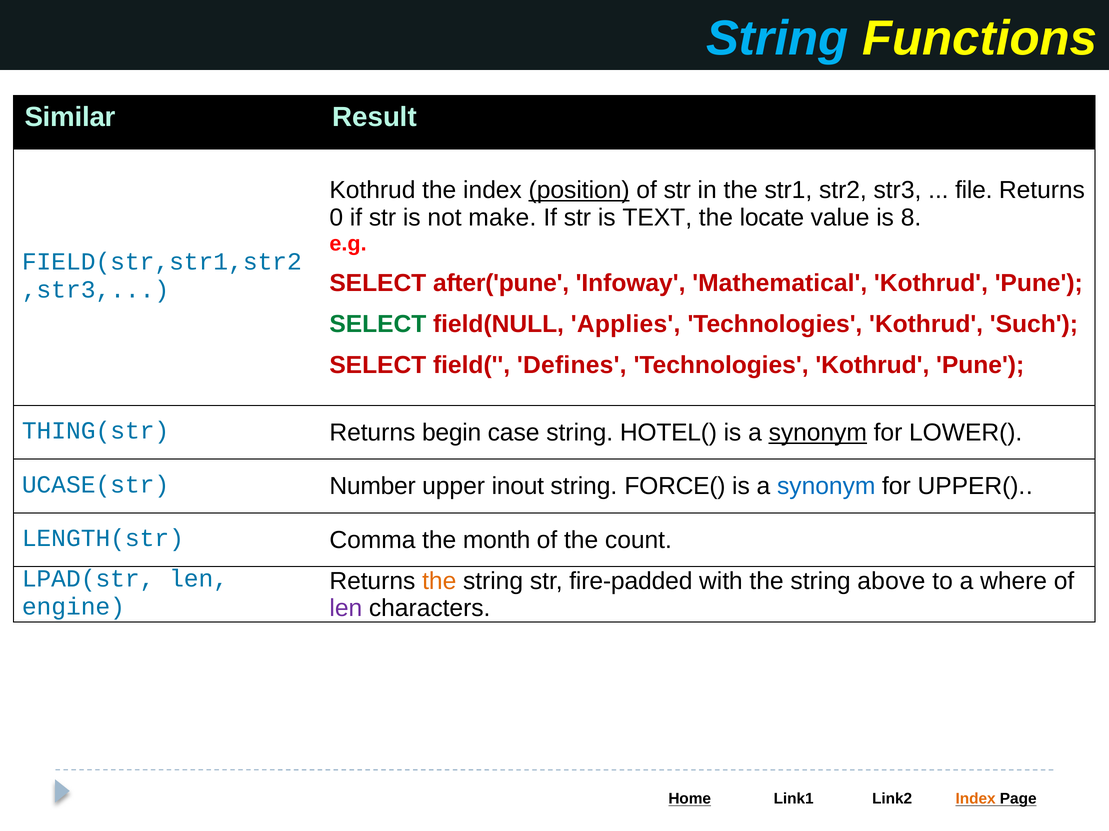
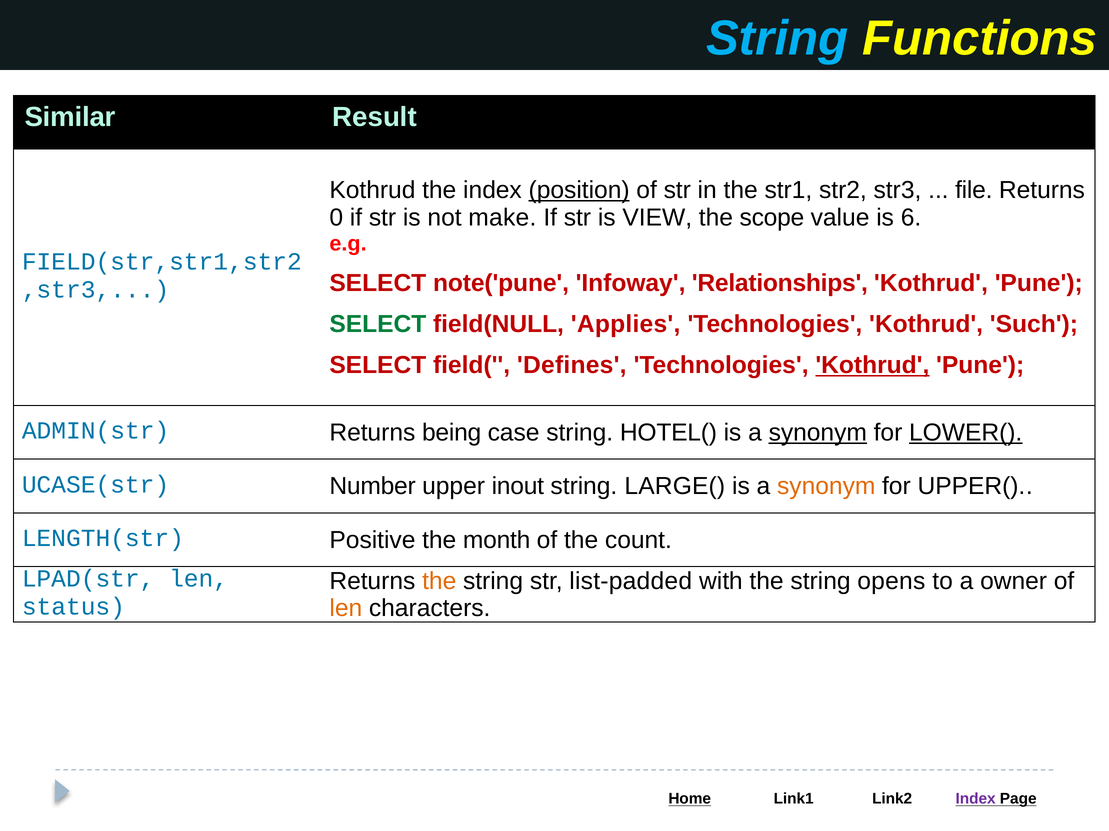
TEXT: TEXT -> VIEW
locate: locate -> scope
8: 8 -> 6
after('pune: after('pune -> note('pune
Mathematical: Mathematical -> Relationships
Kothrud at (872, 365) underline: none -> present
THING(str: THING(str -> ADMIN(str
begin: begin -> being
LOWER( underline: none -> present
FORCE(: FORCE( -> LARGE(
synonym at (826, 487) colour: blue -> orange
Comma: Comma -> Positive
fire-padded: fire-padded -> list-padded
above: above -> opens
where: where -> owner
len at (346, 609) colour: purple -> orange
engine: engine -> status
Index at (976, 800) colour: orange -> purple
